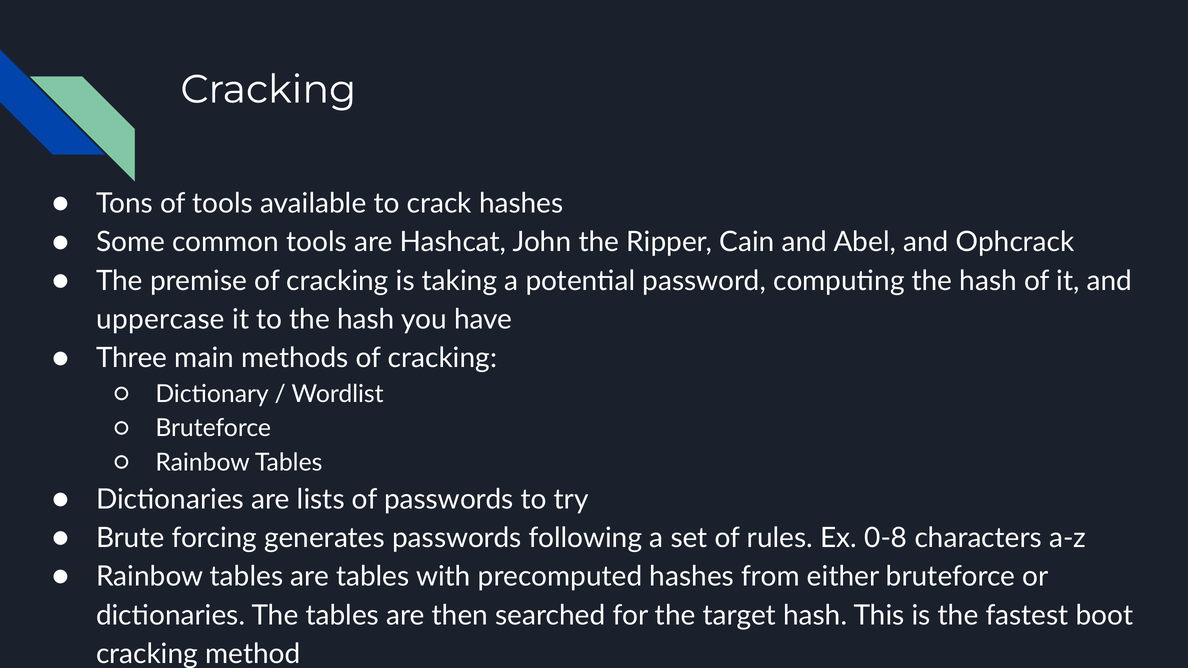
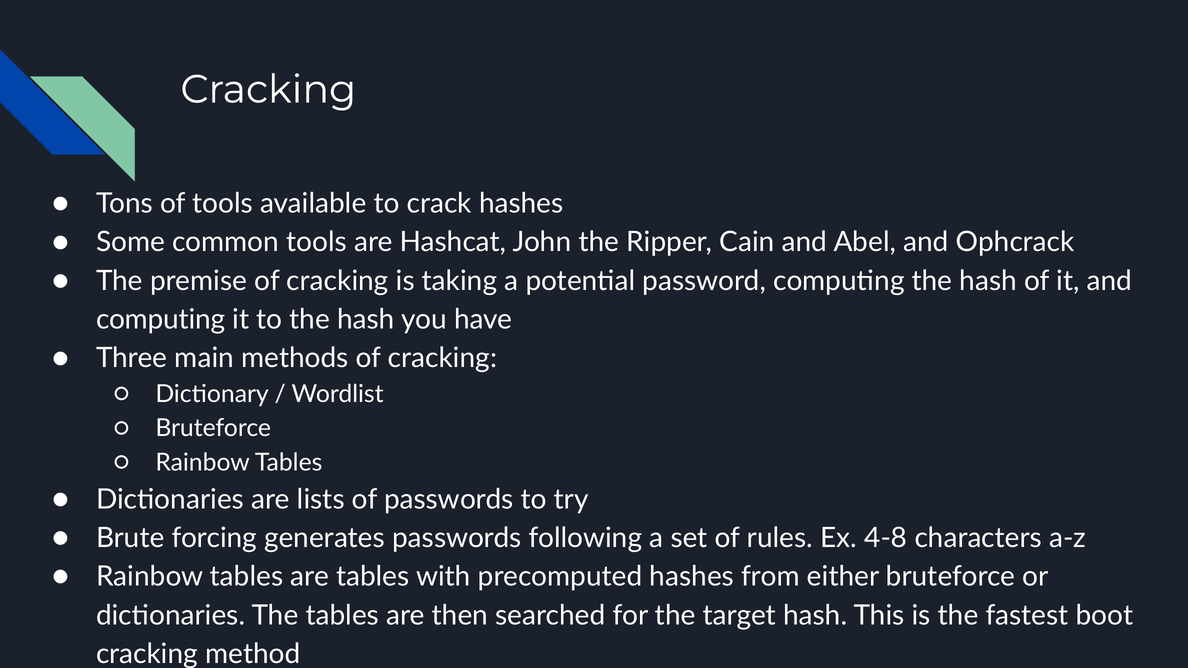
uppercase at (160, 320): uppercase -> computing
0-8: 0-8 -> 4-8
